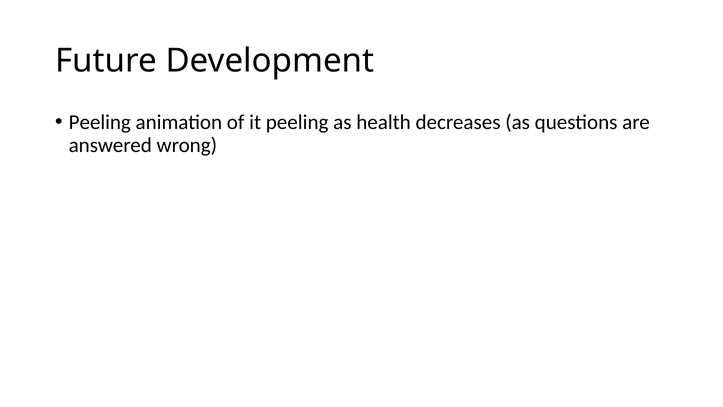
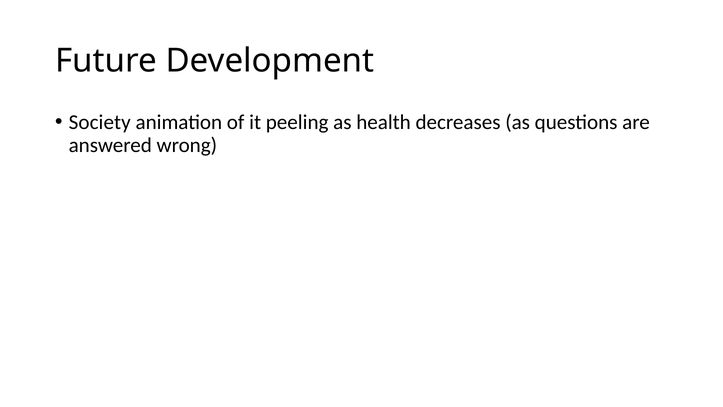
Peeling at (100, 122): Peeling -> Society
